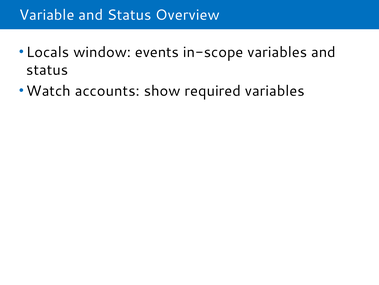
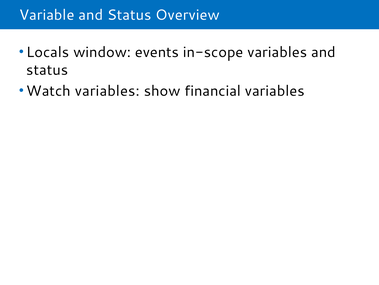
Watch accounts: accounts -> variables
required: required -> financial
